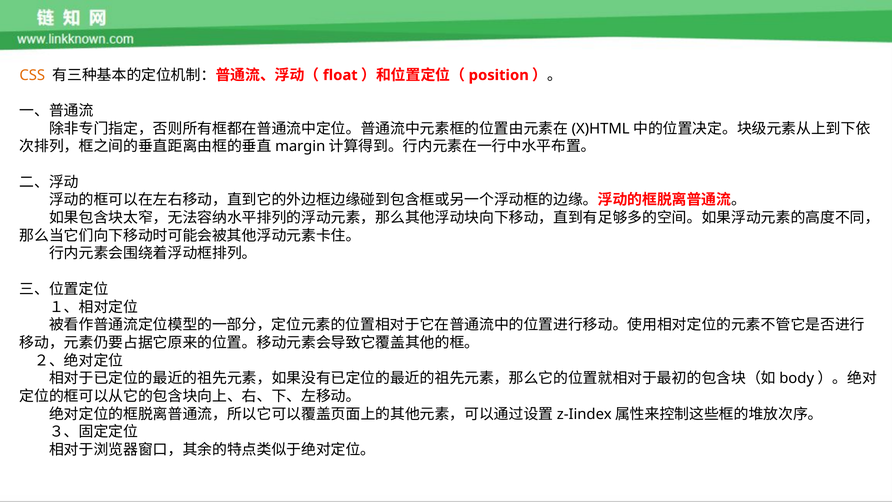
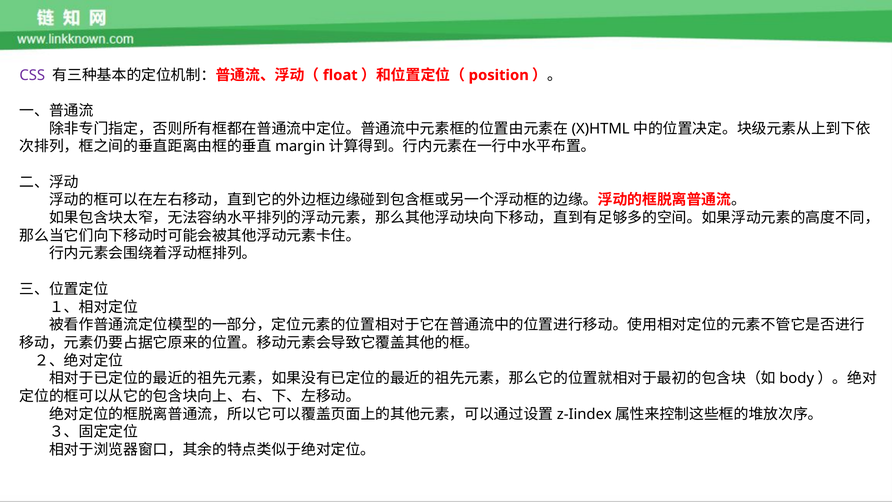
CSS colour: orange -> purple
